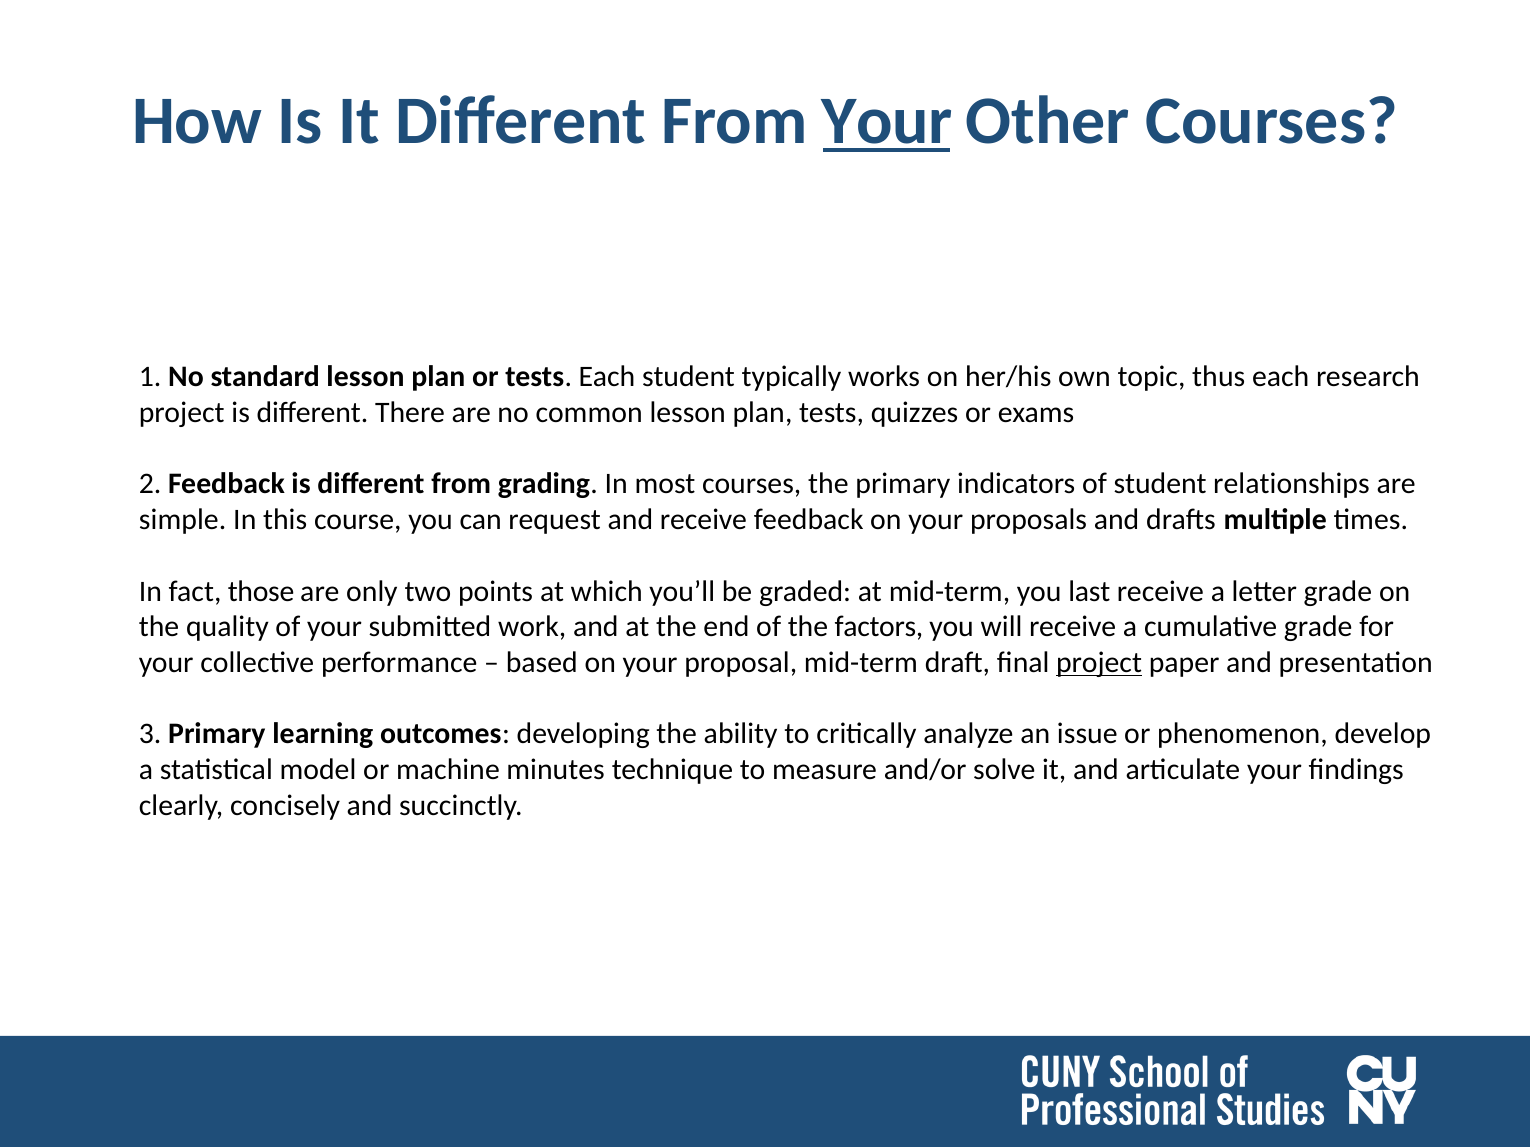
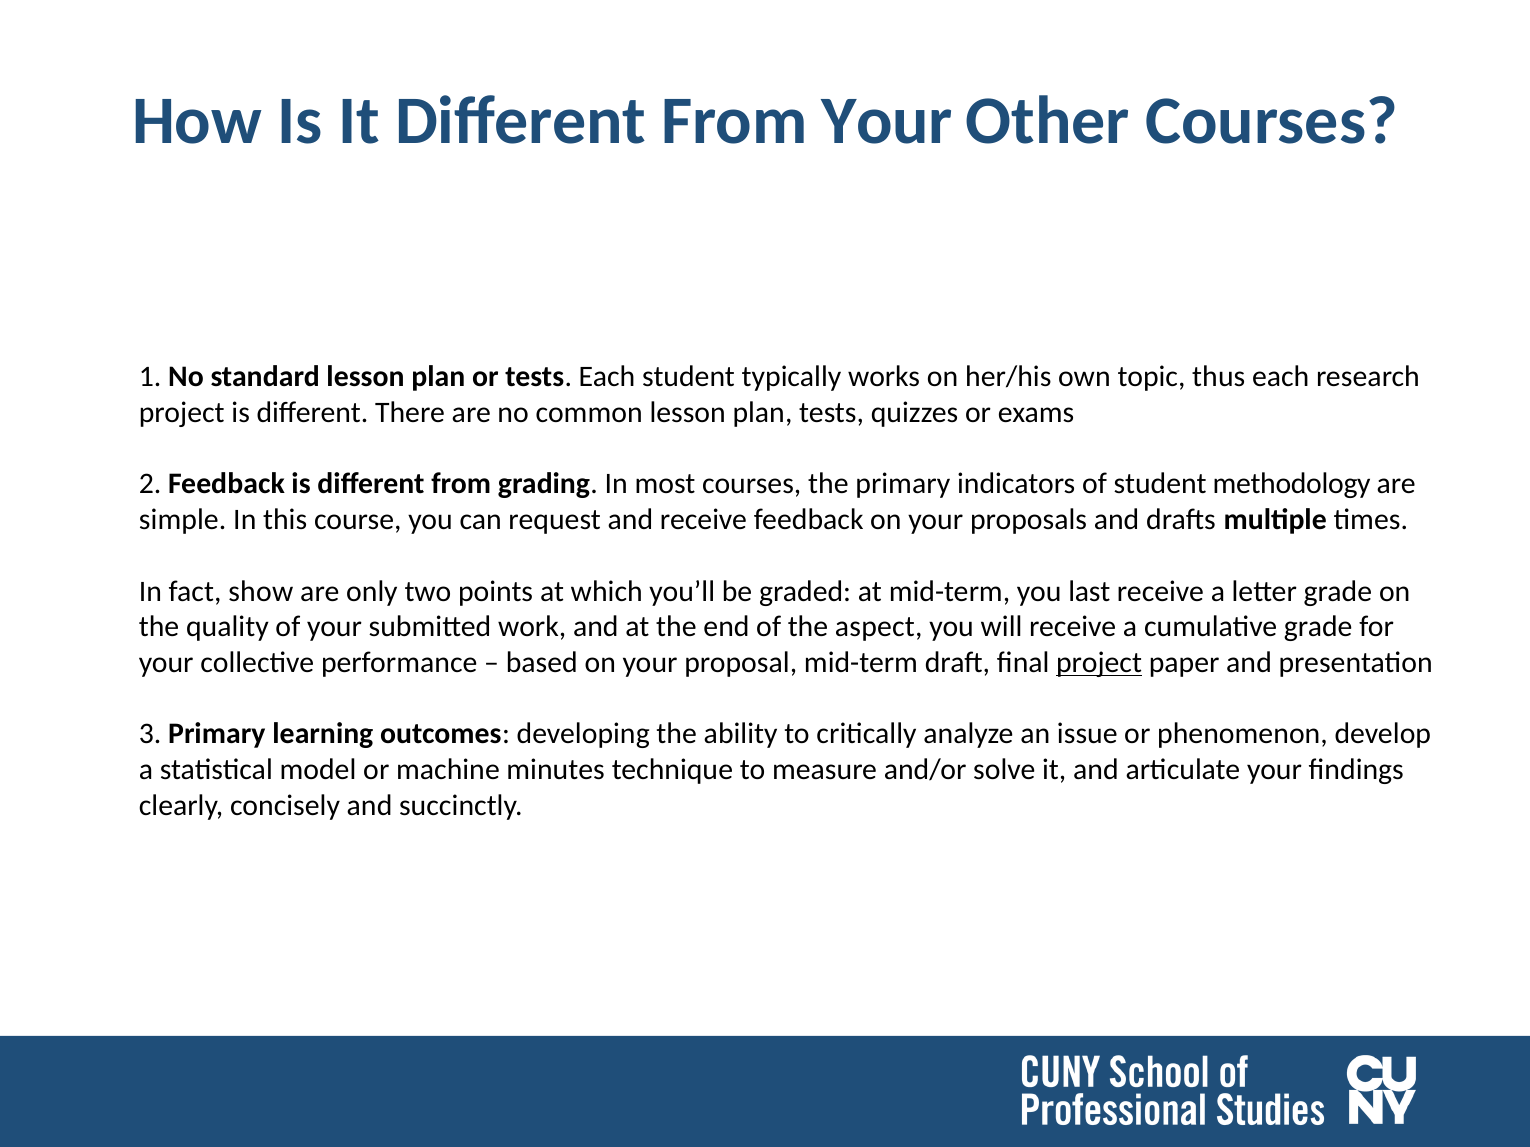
Your at (887, 121) underline: present -> none
relationships: relationships -> methodology
those: those -> show
factors: factors -> aspect
